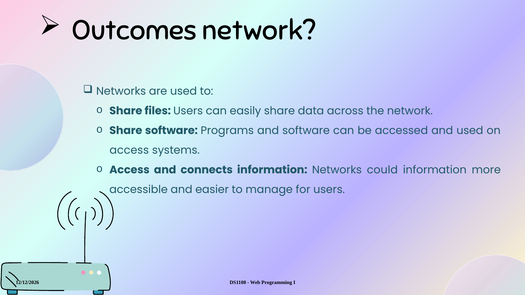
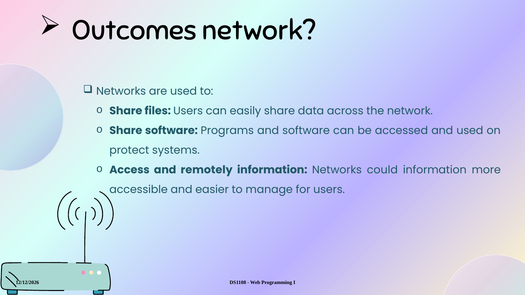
access at (129, 150): access -> protect
connects: connects -> remotely
